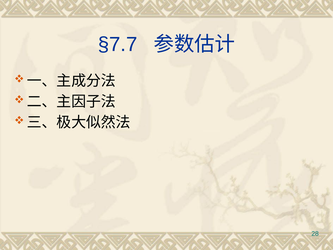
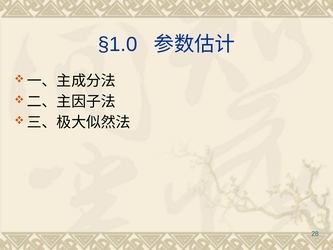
§7.7: §7.7 -> §1.0
